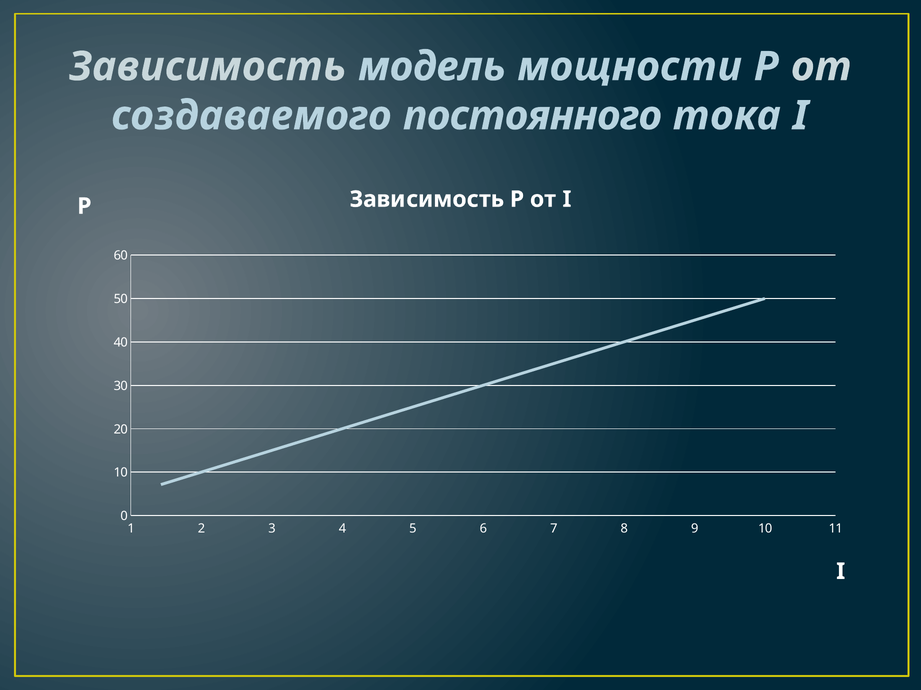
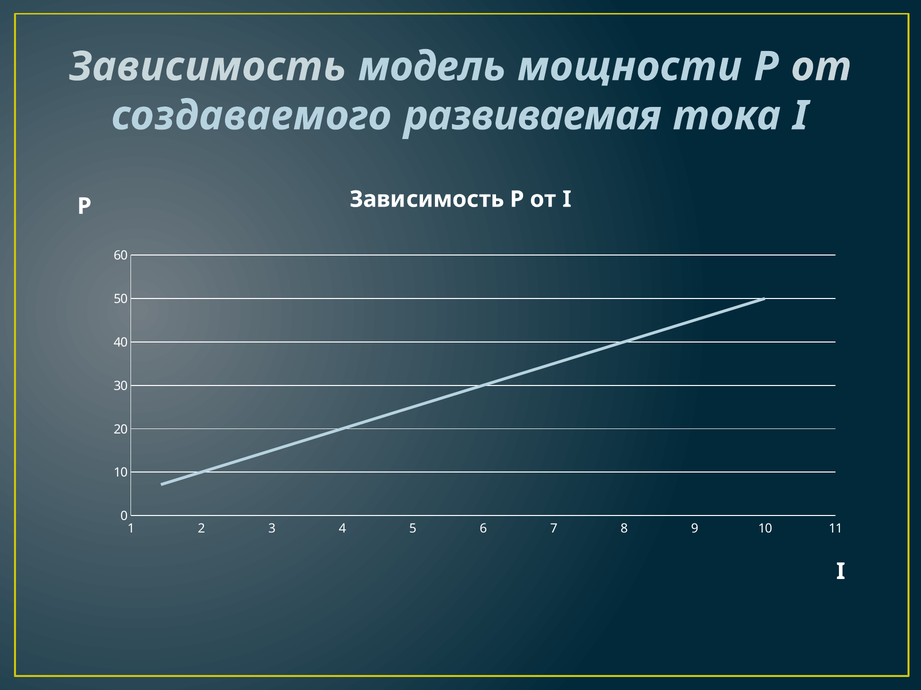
постоянного: постоянного -> развиваемая
